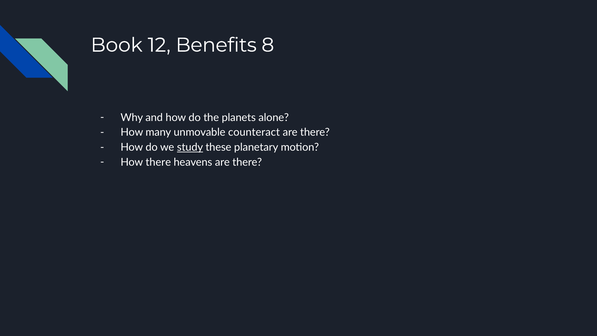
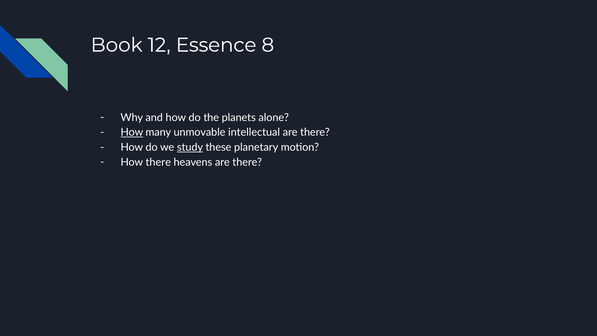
Benefits: Benefits -> Essence
How at (132, 132) underline: none -> present
counteract: counteract -> intellectual
